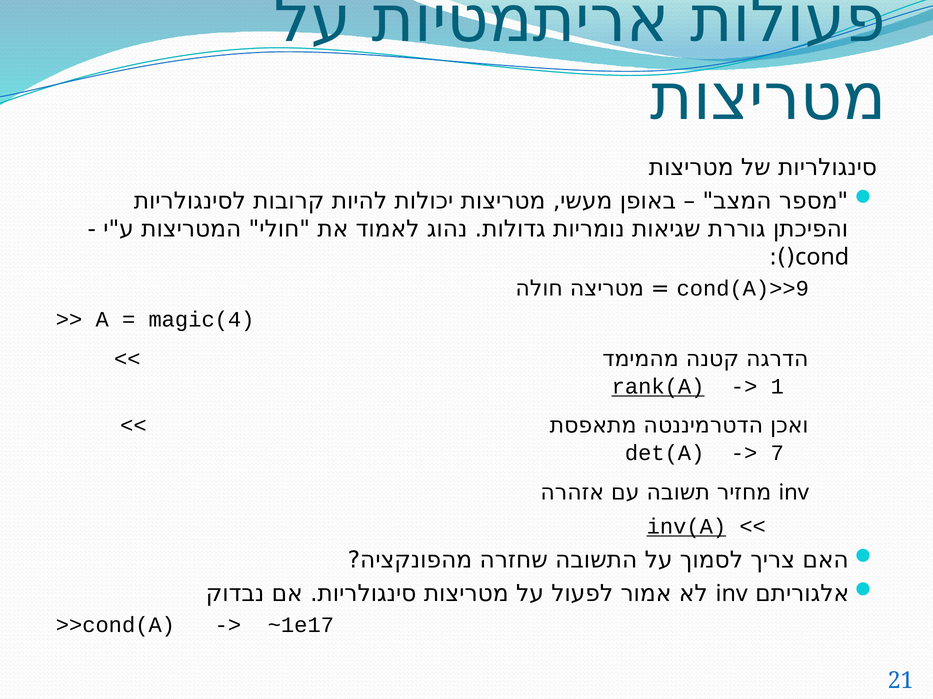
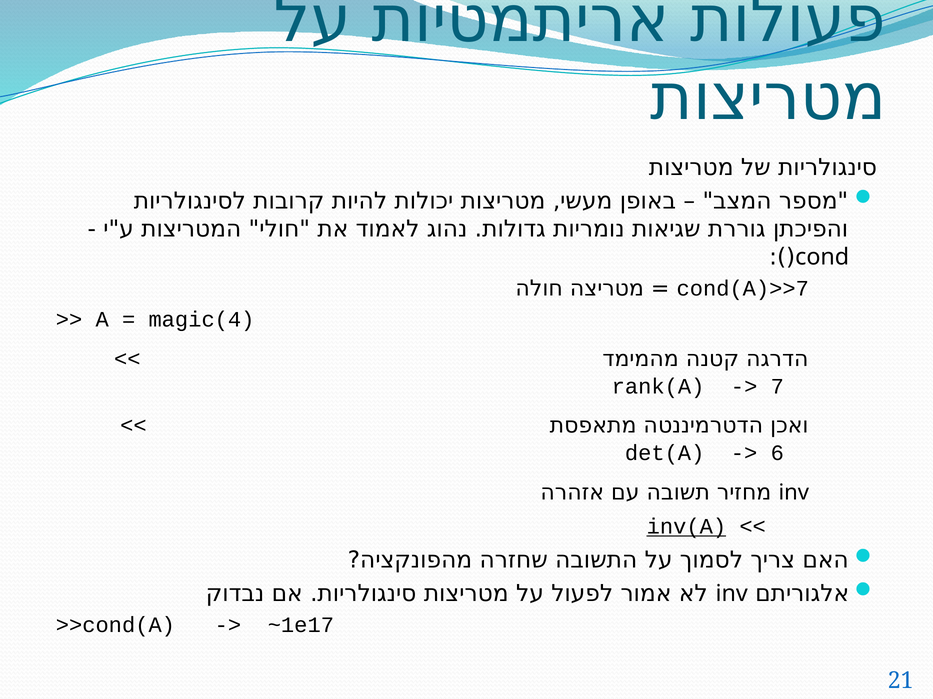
cond(A)>>9: cond(A)>>9 -> cond(A)>>7
rank(A underline: present -> none
1: 1 -> 7
7: 7 -> 6
